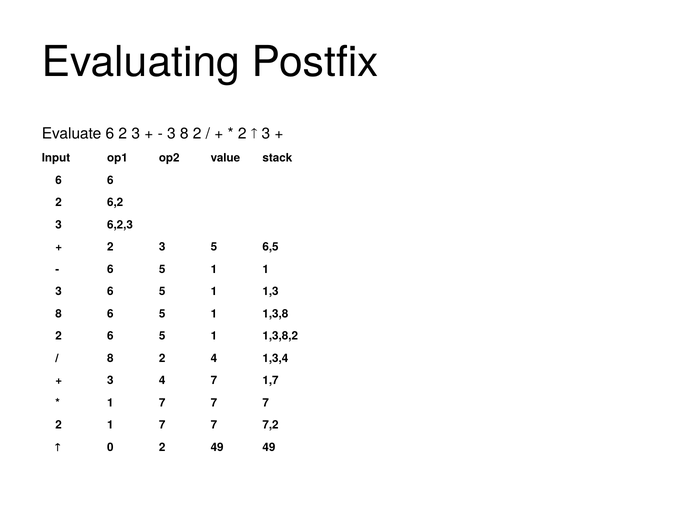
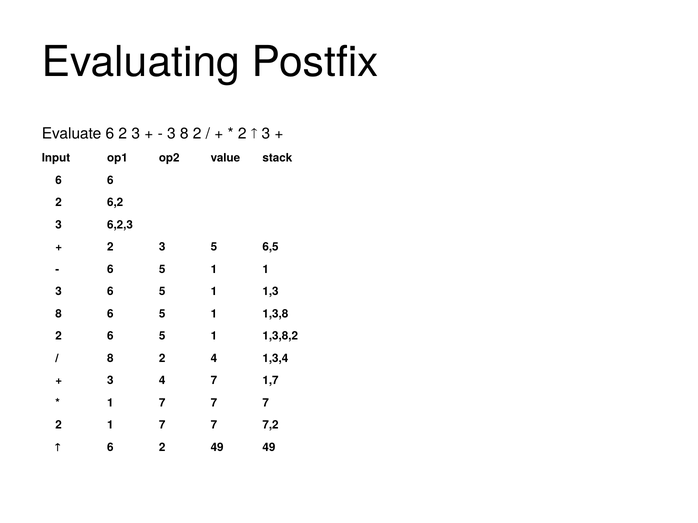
0 at (110, 448): 0 -> 6
